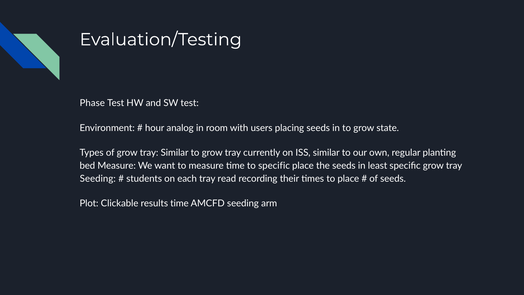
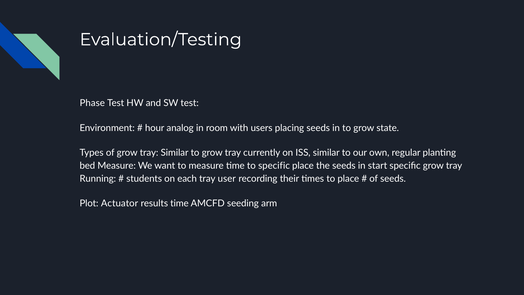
least: least -> start
Seeding at (98, 179): Seeding -> Running
read: read -> user
Clickable: Clickable -> Actuator
